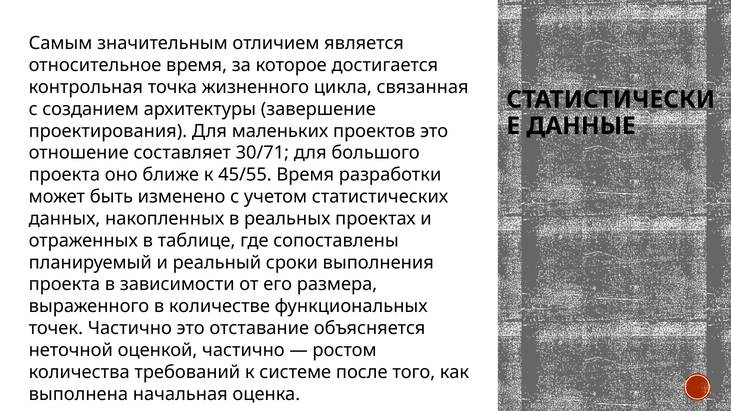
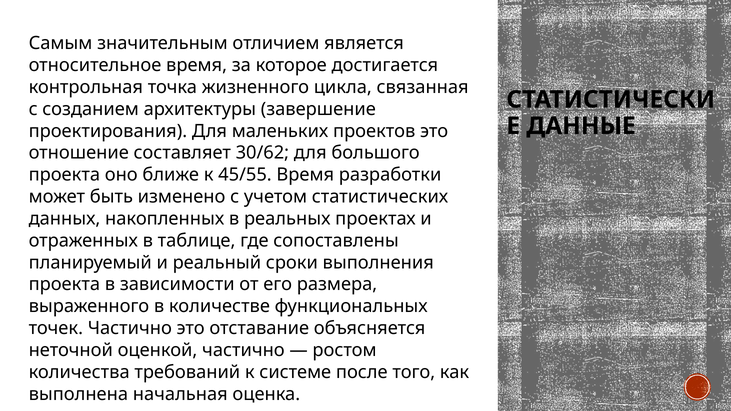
30/71: 30/71 -> 30/62
